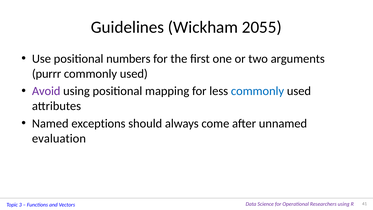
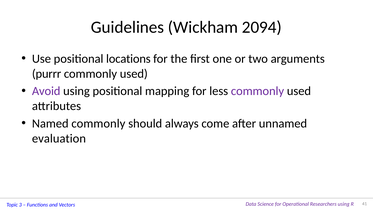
2055: 2055 -> 2094
numbers: numbers -> locations
commonly at (257, 91) colour: blue -> purple
Named exceptions: exceptions -> commonly
